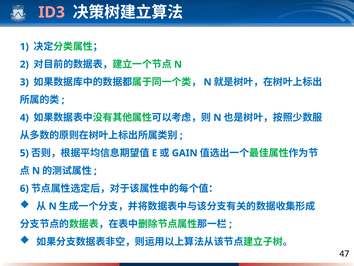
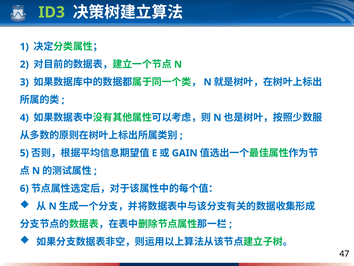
ID3 colour: pink -> light green
